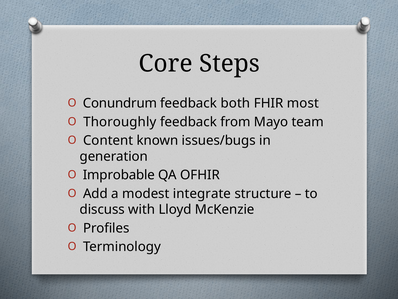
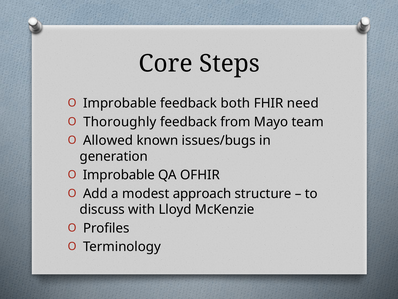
Conundrum at (120, 103): Conundrum -> Improbable
most: most -> need
Content: Content -> Allowed
integrate: integrate -> approach
